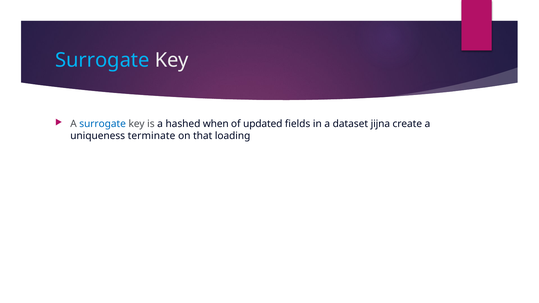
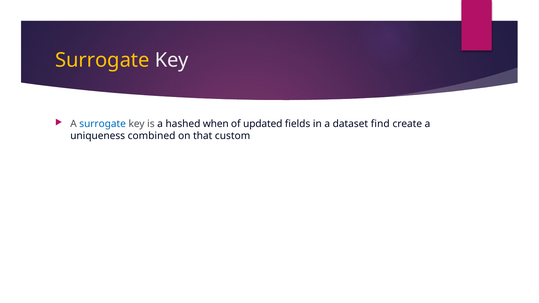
Surrogate at (102, 60) colour: light blue -> yellow
jijna: jijna -> find
terminate: terminate -> combined
loading: loading -> custom
